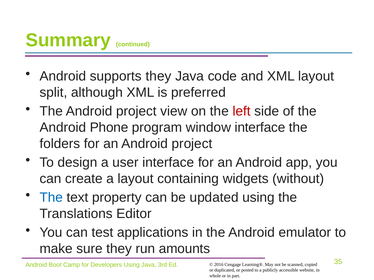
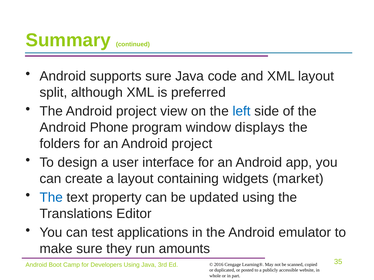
supports they: they -> sure
left colour: red -> blue
window interface: interface -> displays
without: without -> market
